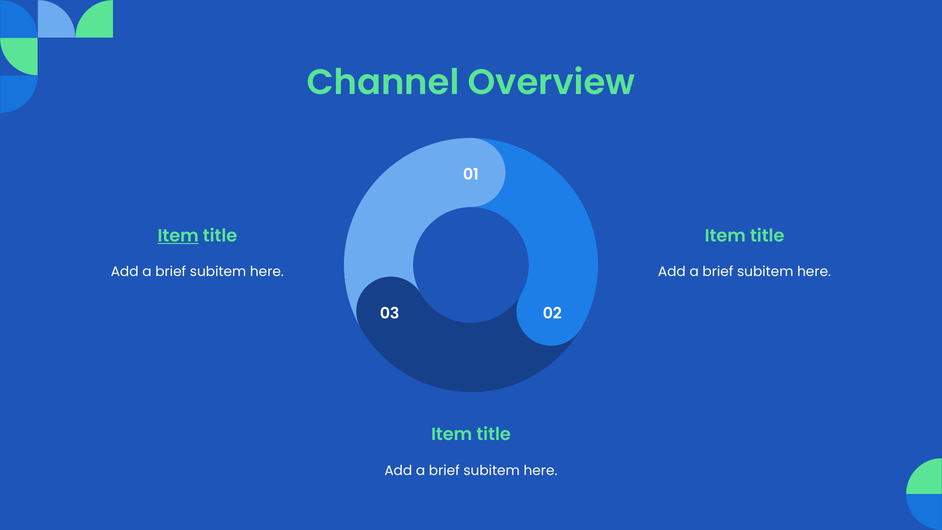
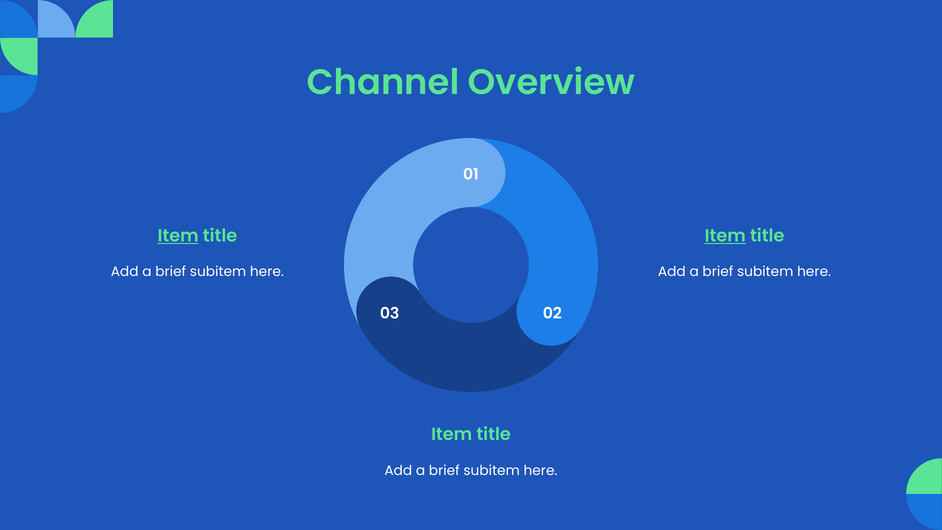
Item at (725, 236) underline: none -> present
